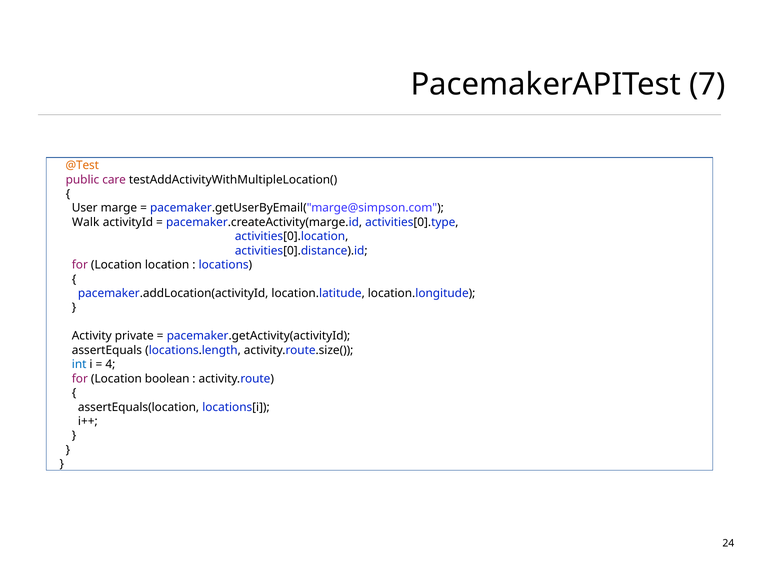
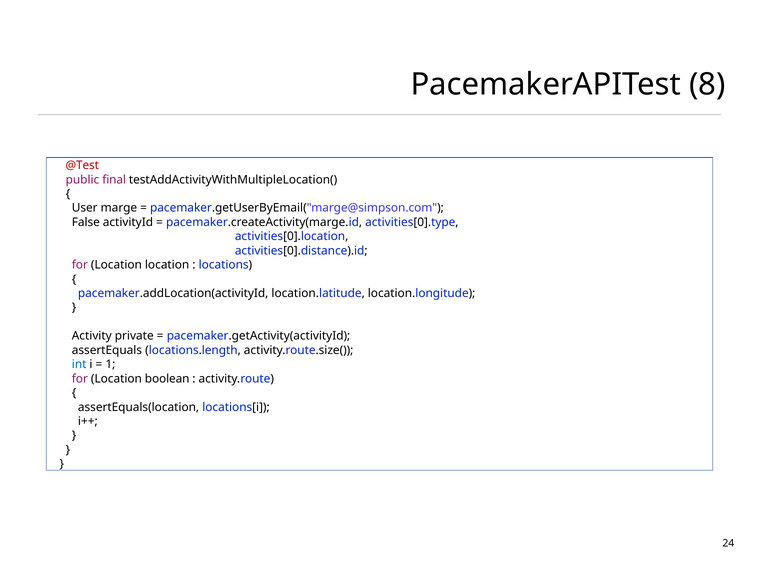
7: 7 -> 8
@Test colour: orange -> red
care: care -> final
Walk: Walk -> False
4: 4 -> 1
